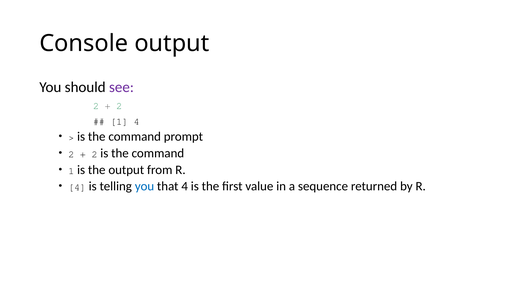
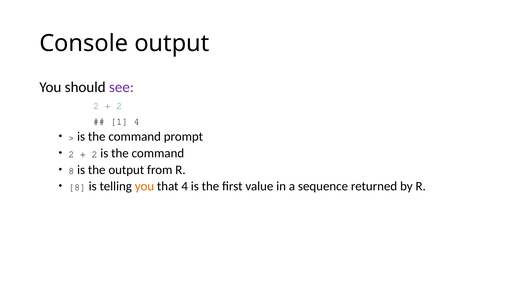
1 at (71, 171): 1 -> 8
4 at (77, 188): 4 -> 8
you at (144, 187) colour: blue -> orange
